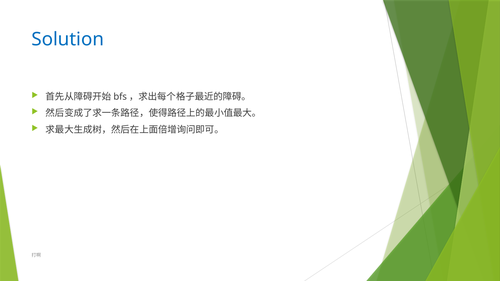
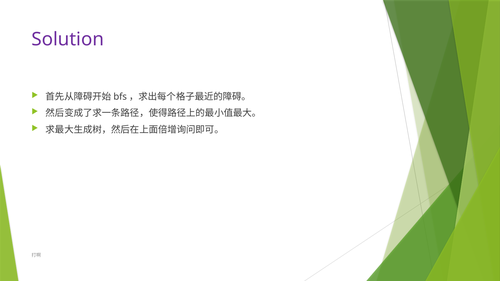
Solution colour: blue -> purple
